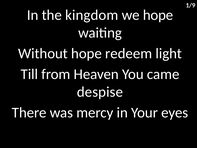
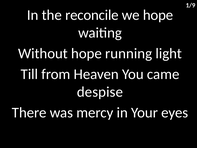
kingdom: kingdom -> reconcile
redeem: redeem -> running
